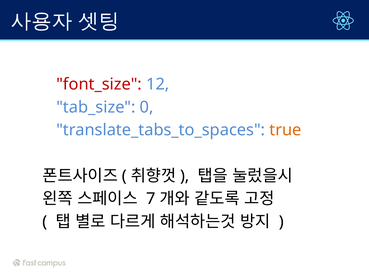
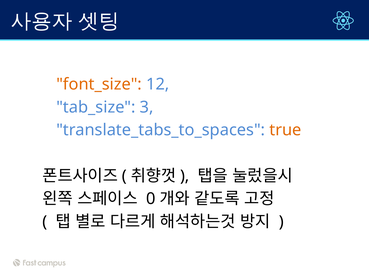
font_size colour: red -> orange
0: 0 -> 3
7: 7 -> 0
